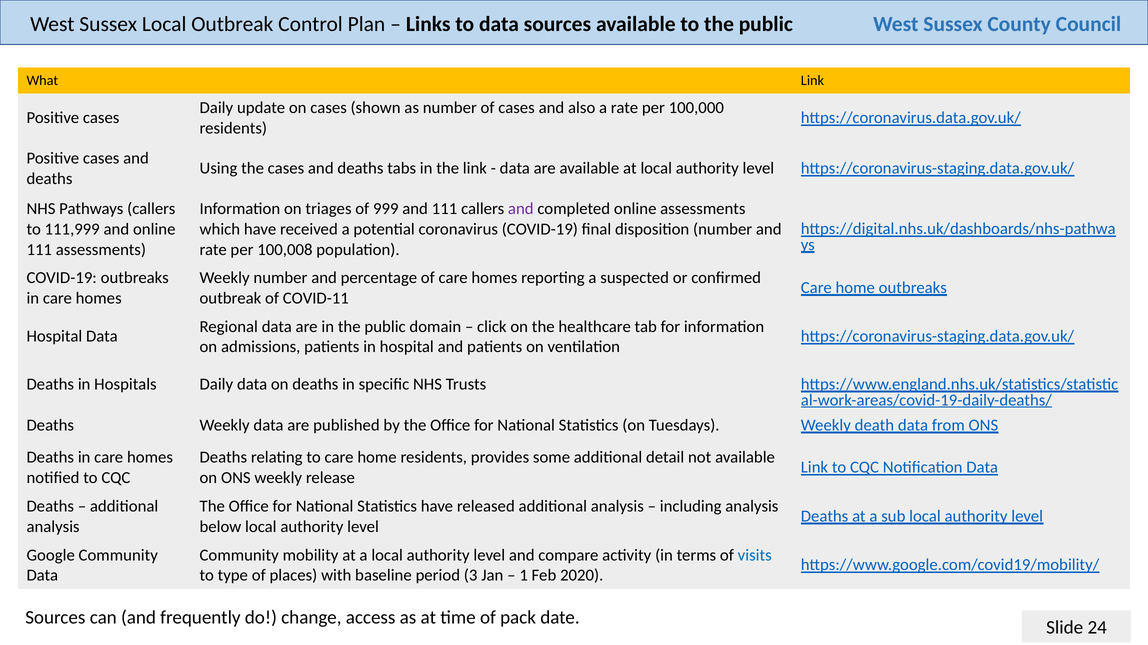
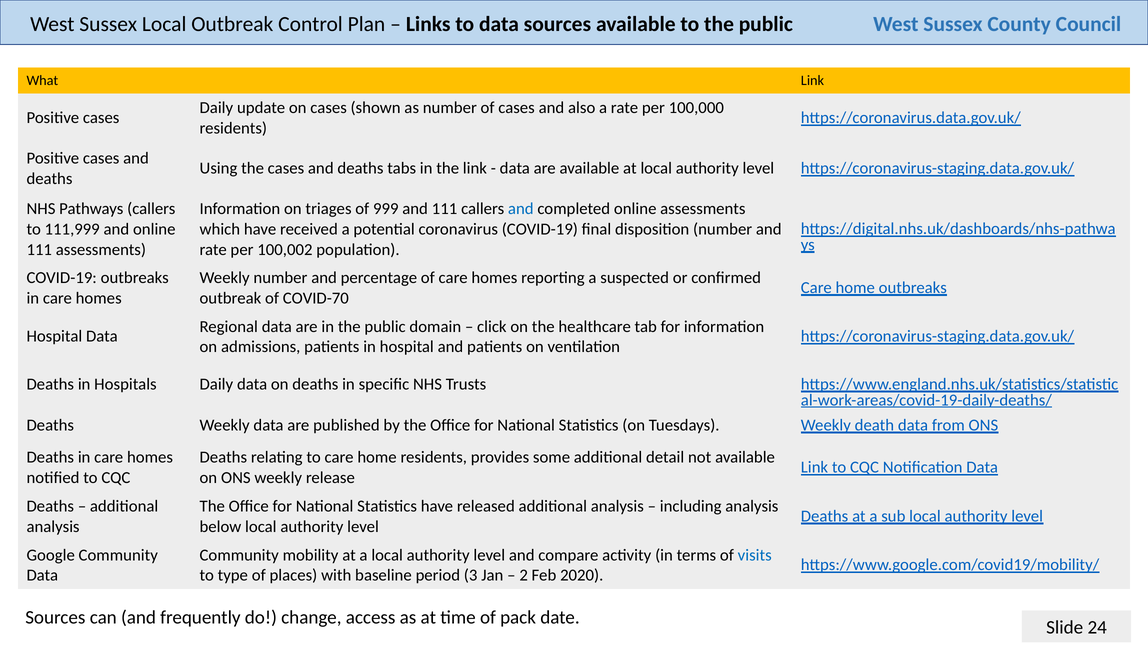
and at (521, 209) colour: purple -> blue
100,008: 100,008 -> 100,002
COVID-11: COVID-11 -> COVID-70
1: 1 -> 2
